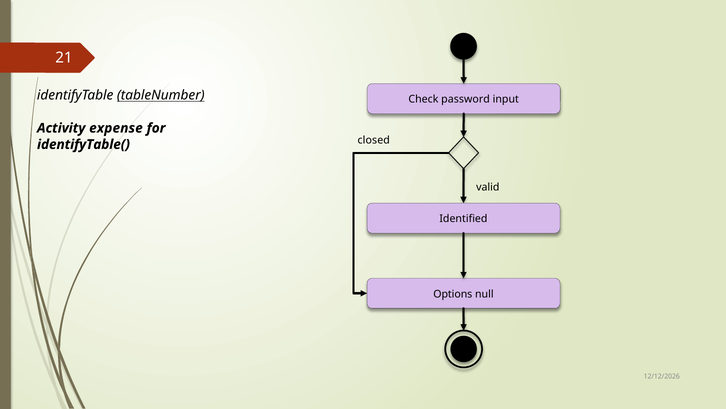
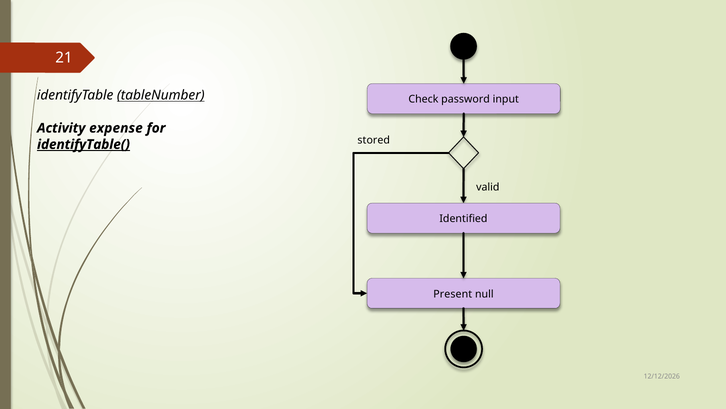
closed: closed -> stored
identifyTable( underline: none -> present
Options: Options -> Present
